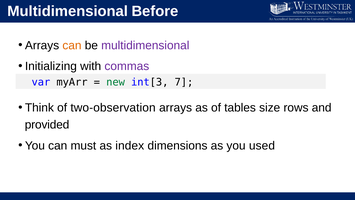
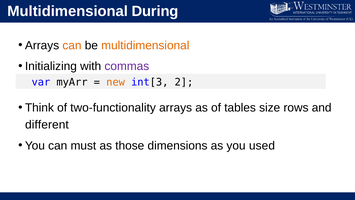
Before: Before -> During
multidimensional at (145, 45) colour: purple -> orange
new colour: green -> orange
7: 7 -> 2
two-observation: two-observation -> two-functionality
provided: provided -> different
index: index -> those
